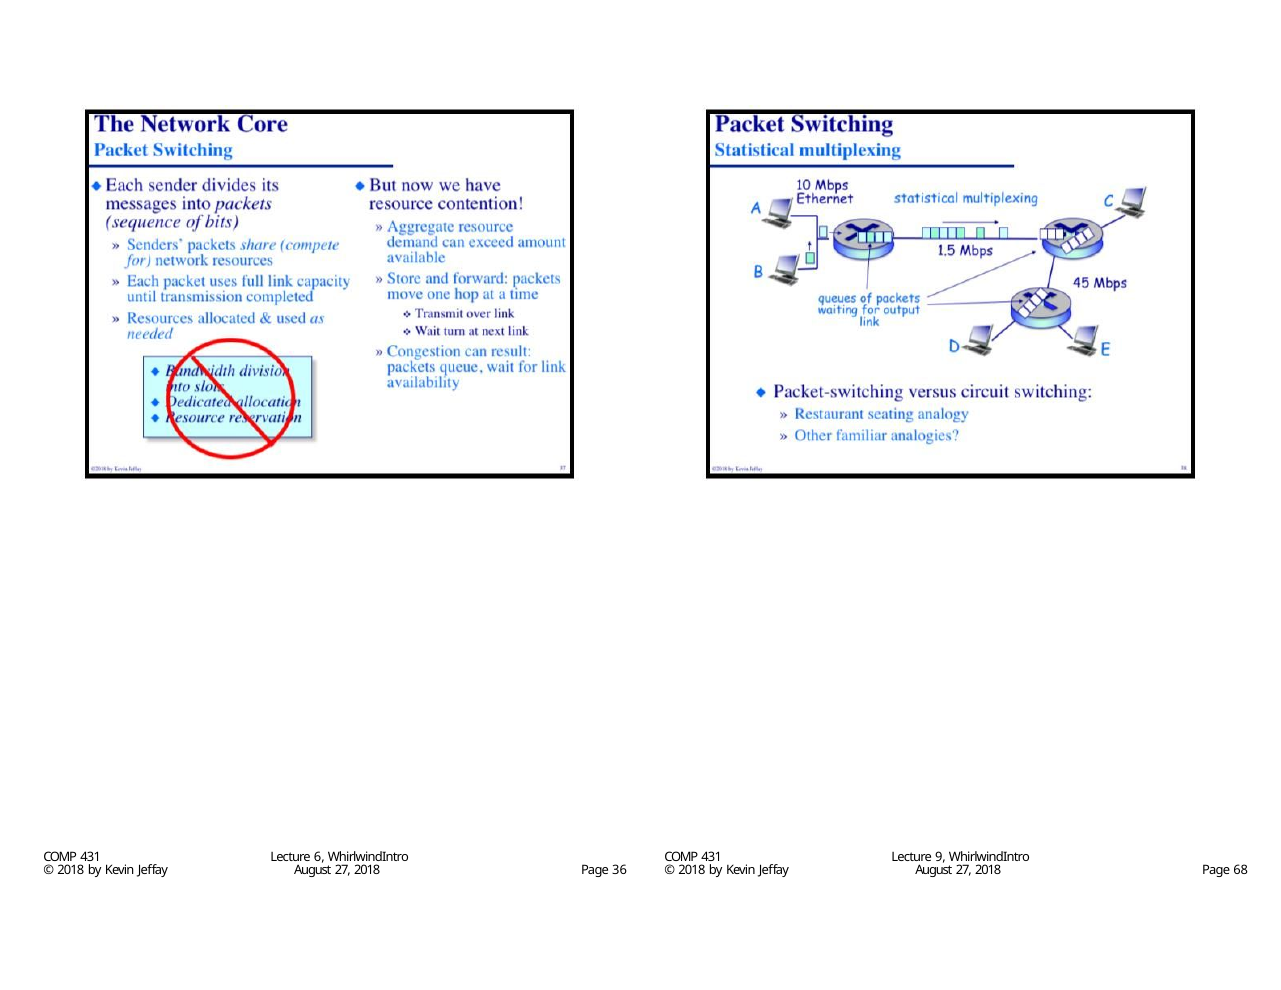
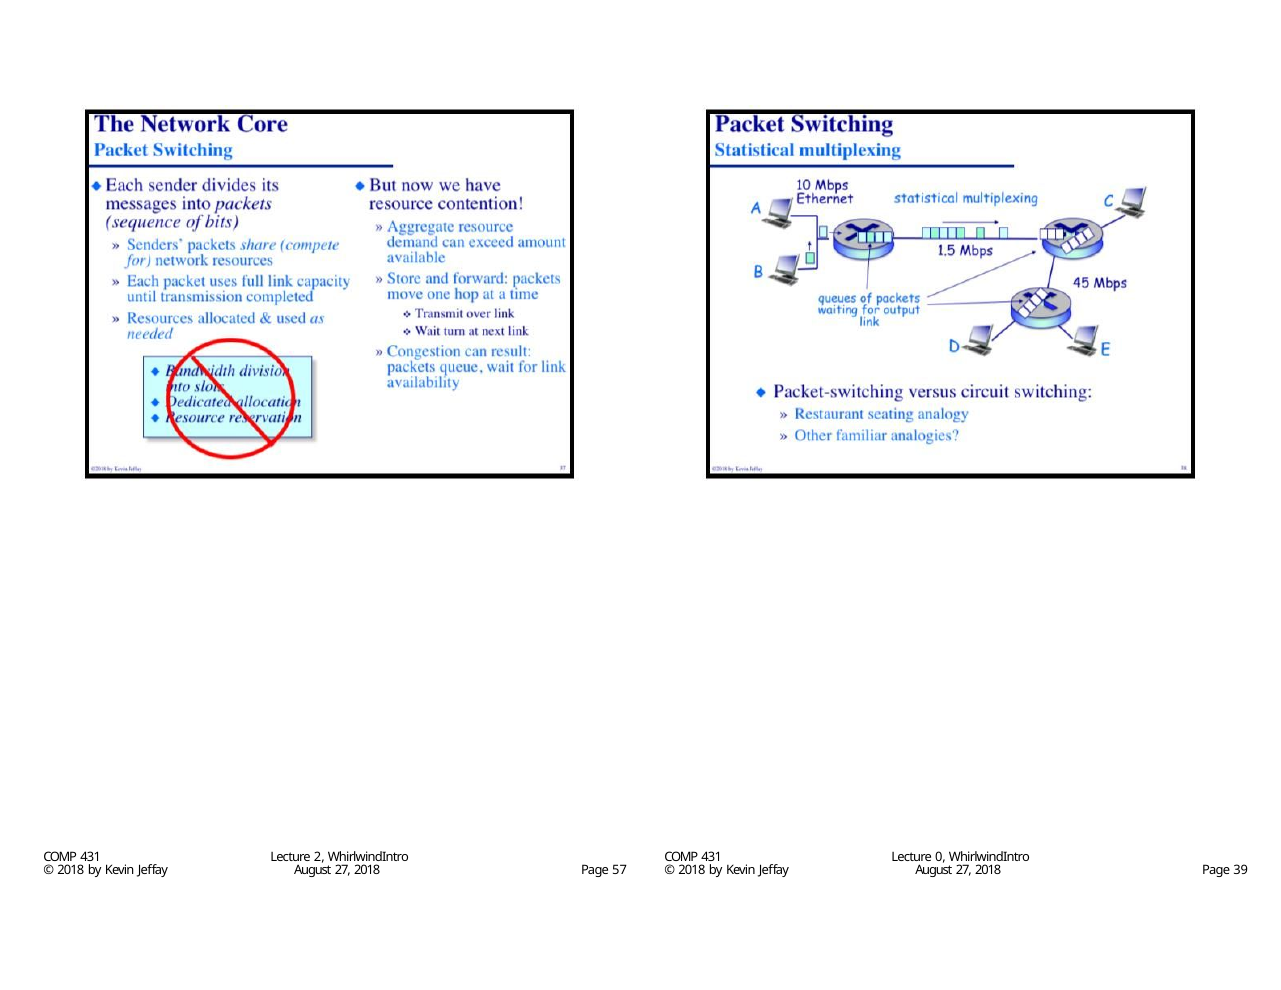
6: 6 -> 2
9: 9 -> 0
36: 36 -> 57
68: 68 -> 39
